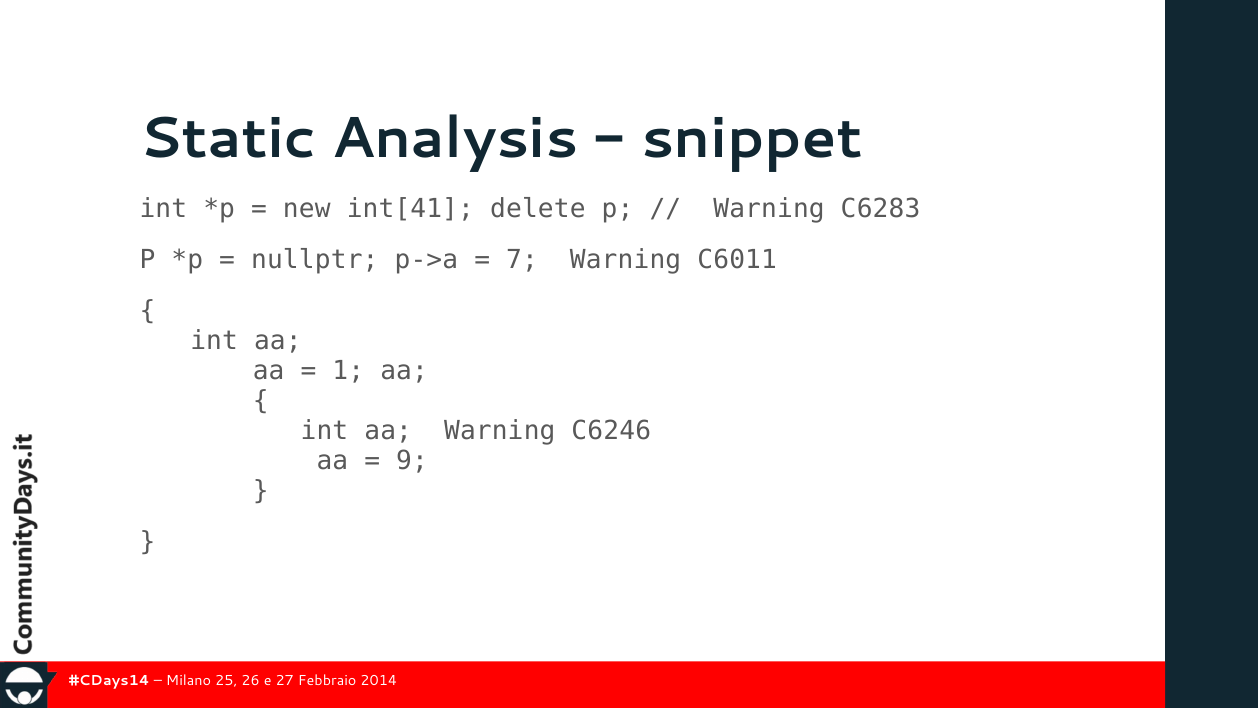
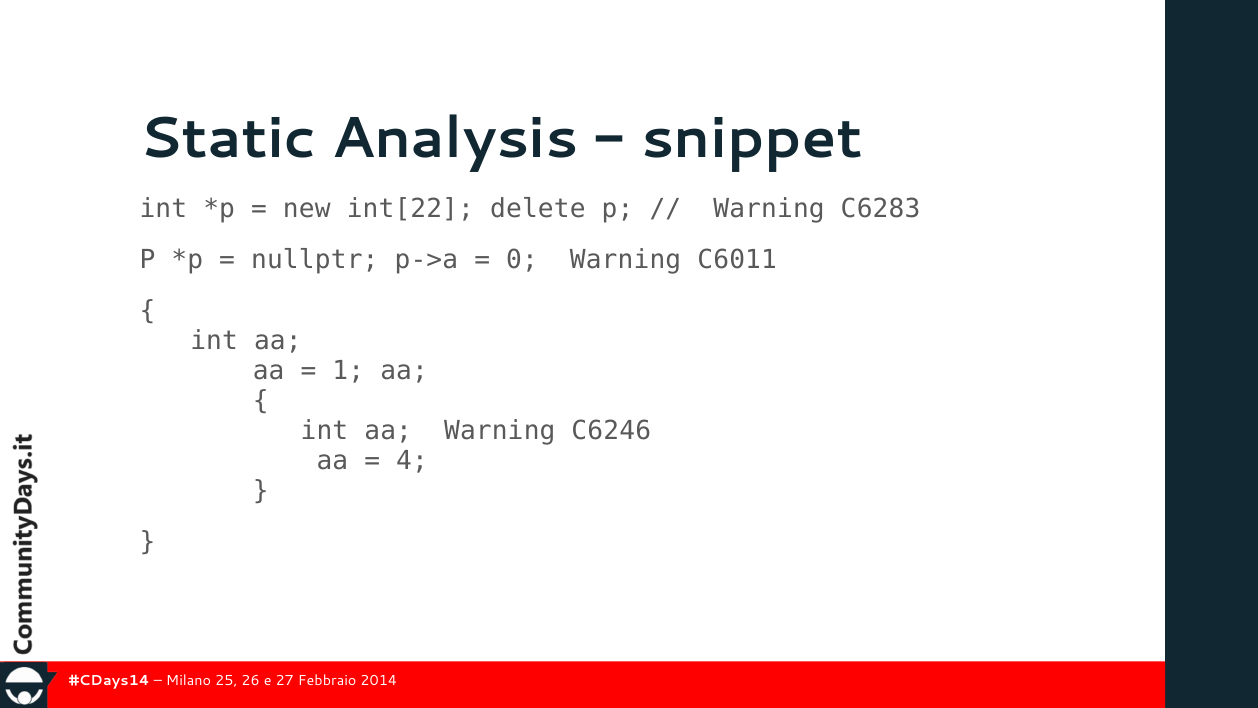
int[41: int[41 -> int[22
7: 7 -> 0
9: 9 -> 4
